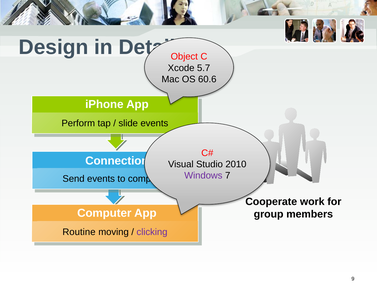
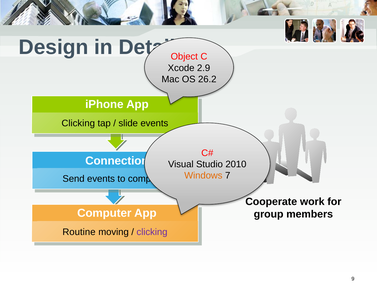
5.7: 5.7 -> 2.9
60.6: 60.6 -> 26.2
Perform at (78, 123): Perform -> Clicking
Windows colour: purple -> orange
